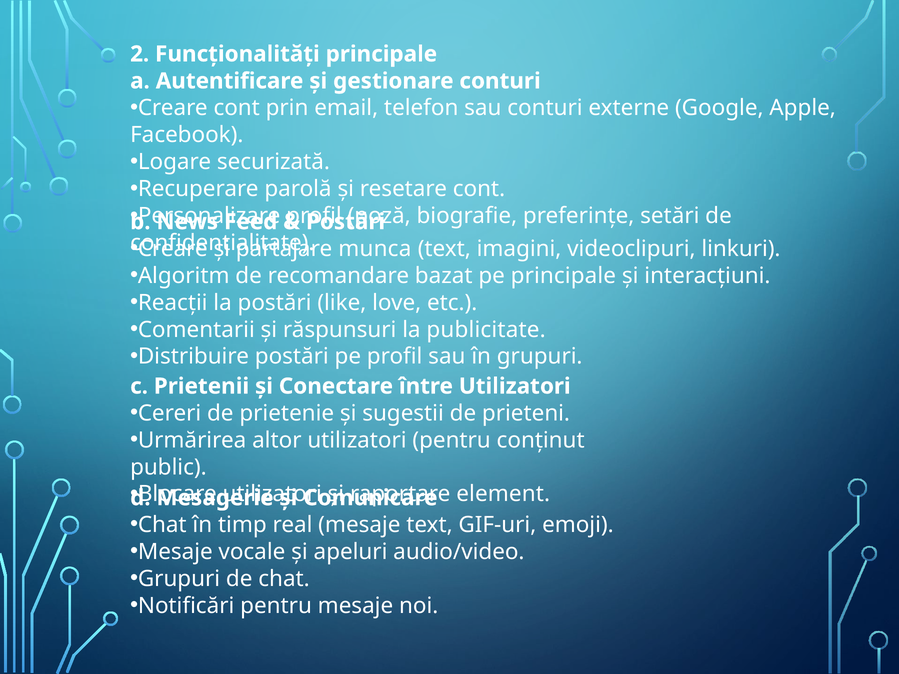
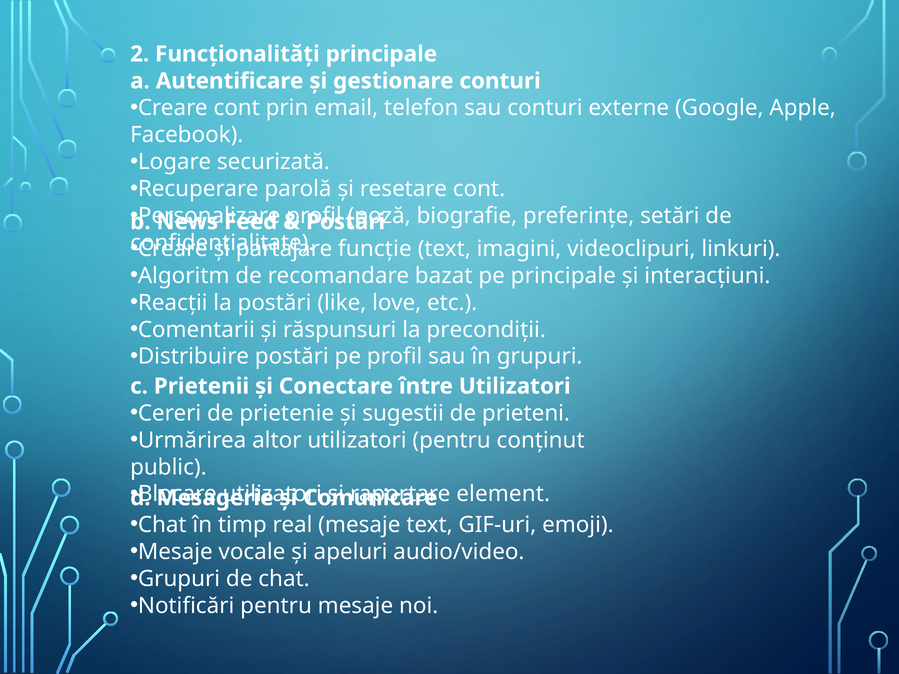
munca: munca -> funcție
publicitate: publicitate -> precondiții
